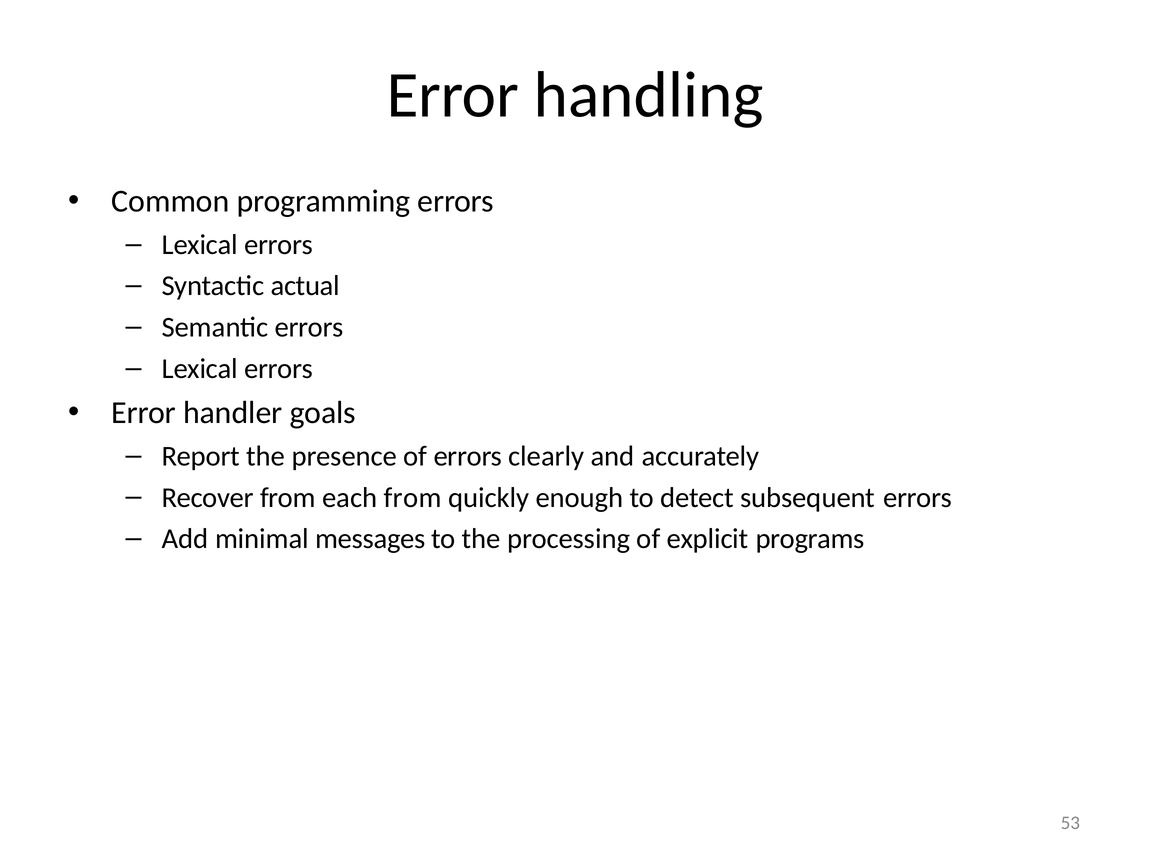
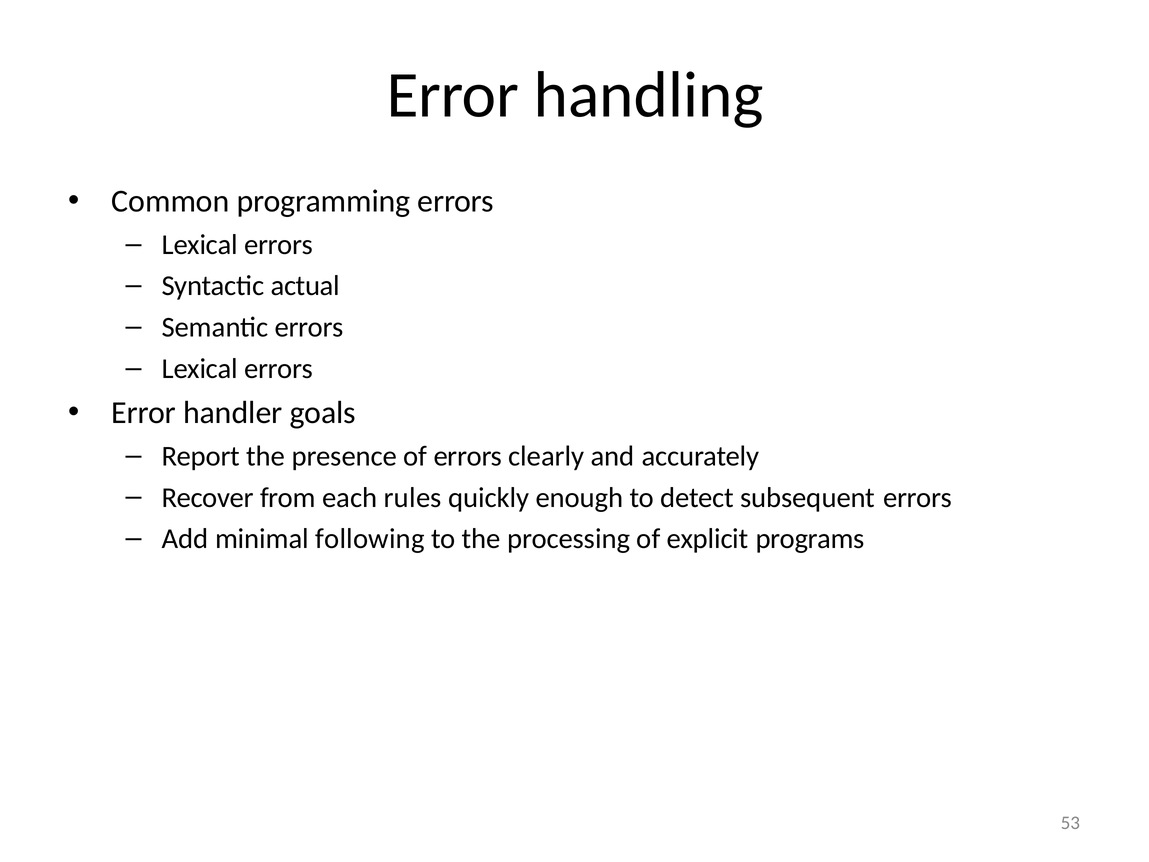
each from: from -> rules
messages: messages -> following
